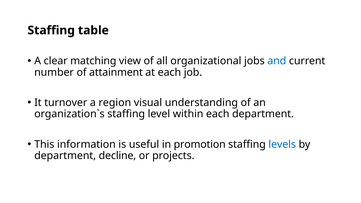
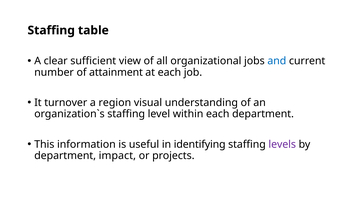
matching: matching -> sufficient
promotion: promotion -> identifying
levels colour: blue -> purple
decline: decline -> impact
